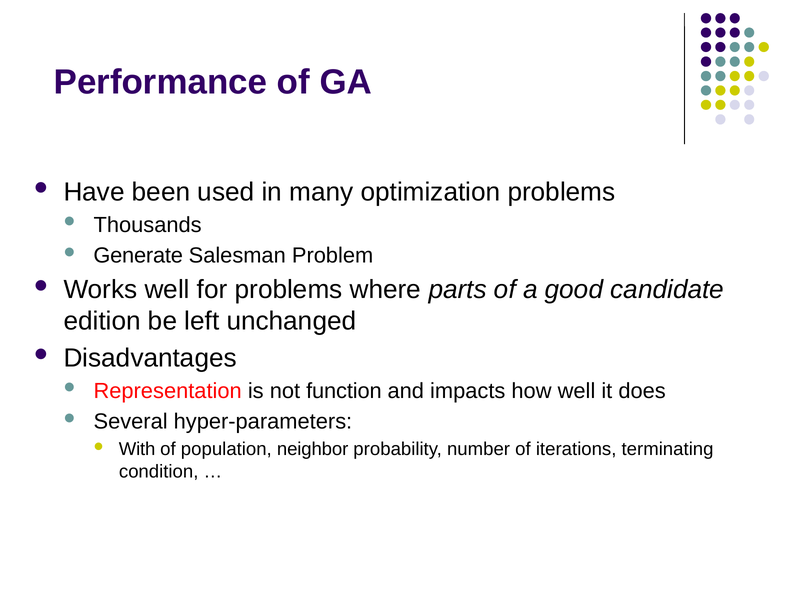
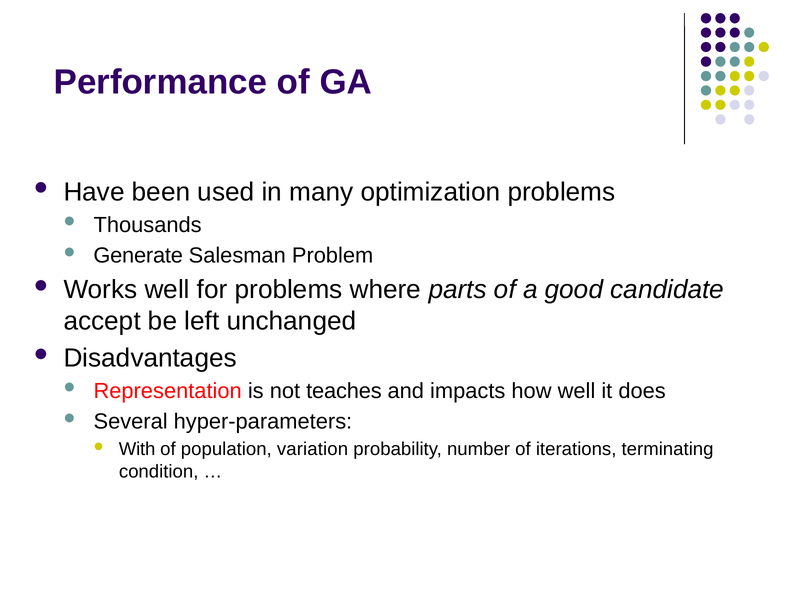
edition: edition -> accept
function: function -> teaches
neighbor: neighbor -> variation
